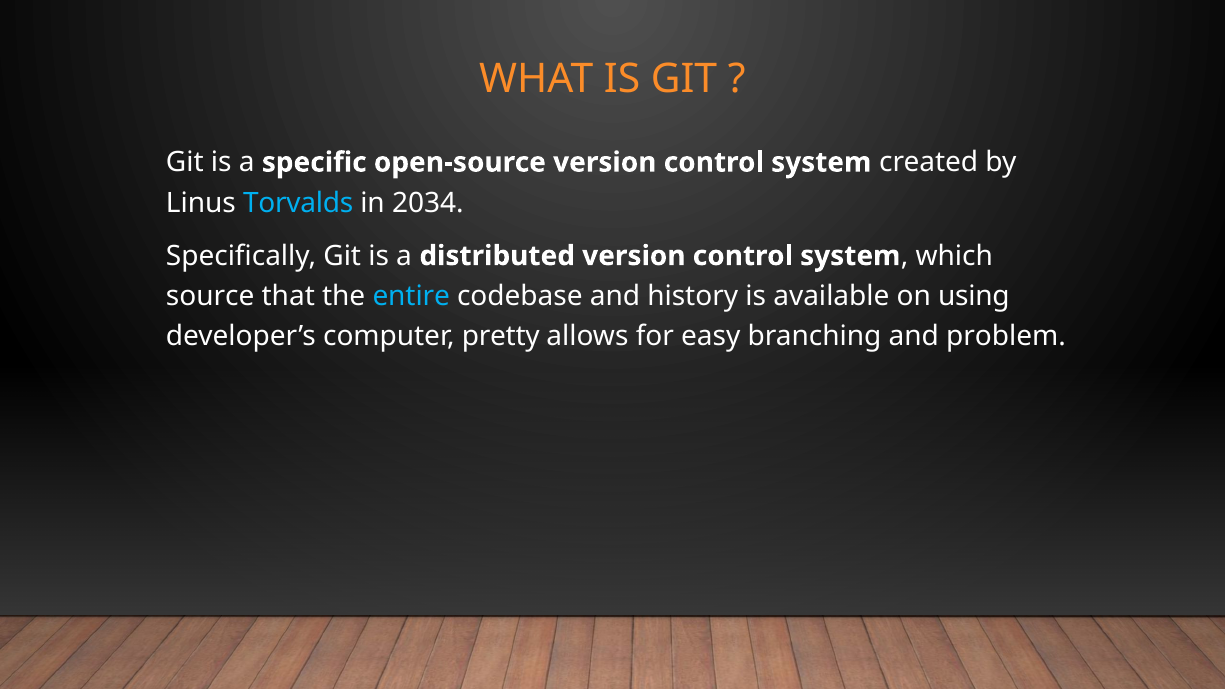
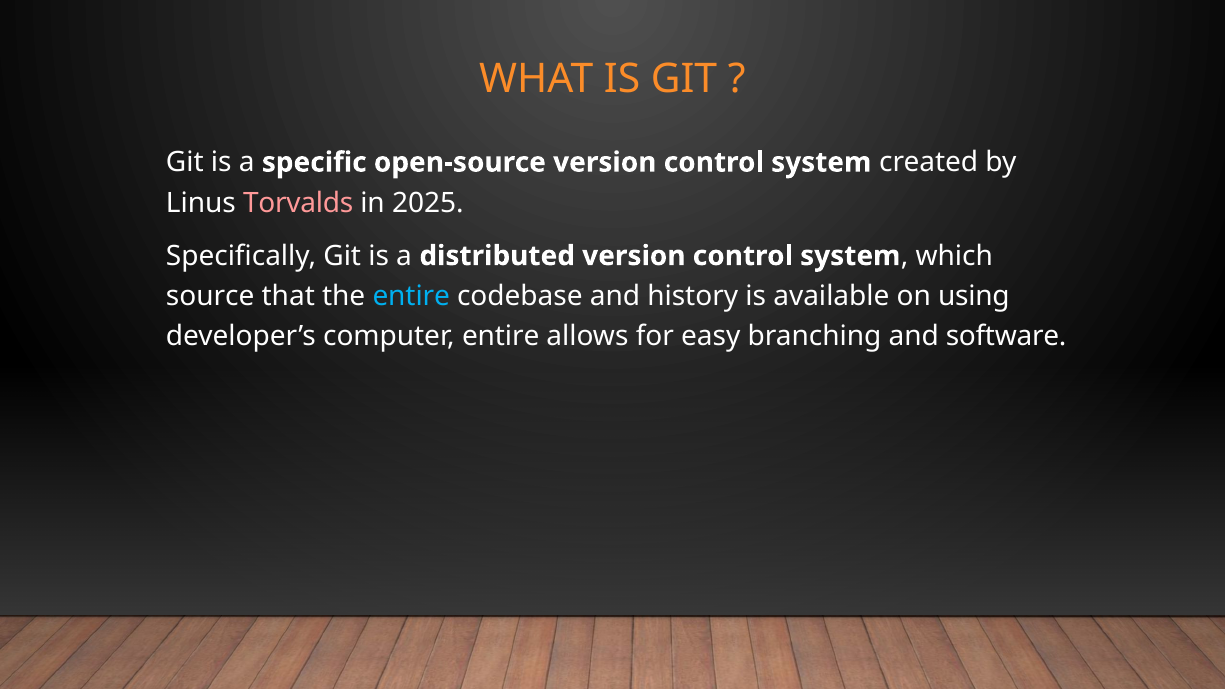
Torvalds colour: light blue -> pink
2034: 2034 -> 2025
computer pretty: pretty -> entire
problem: problem -> software
